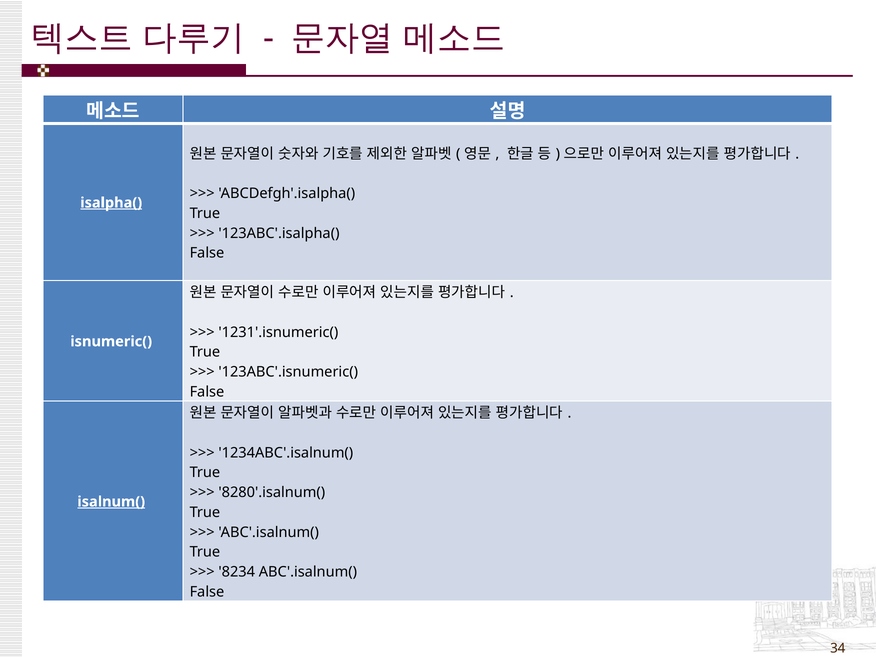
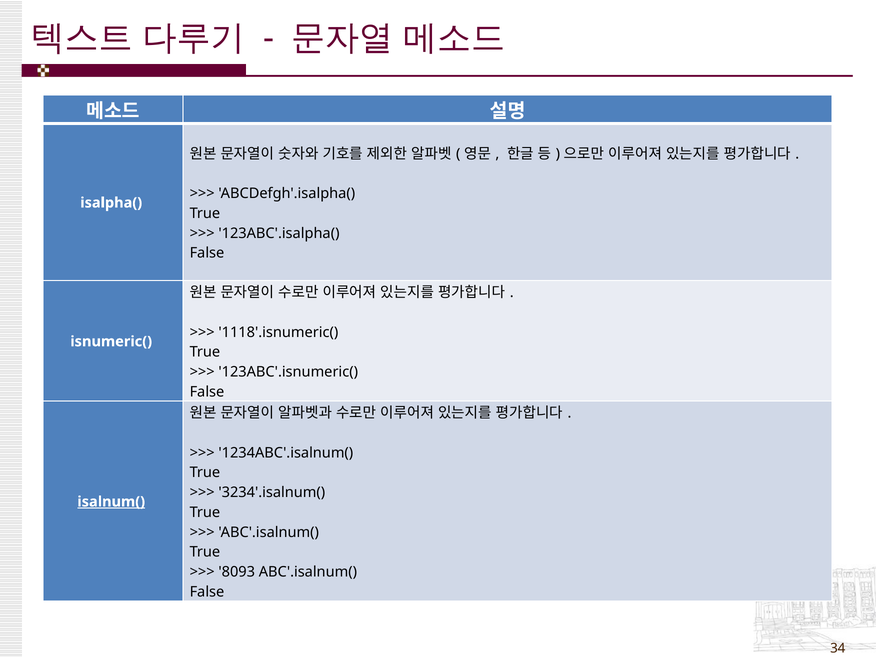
isalpha( underline: present -> none
1231'.isnumeric(: 1231'.isnumeric( -> 1118'.isnumeric(
8280'.isalnum(: 8280'.isalnum( -> 3234'.isalnum(
8234: 8234 -> 8093
